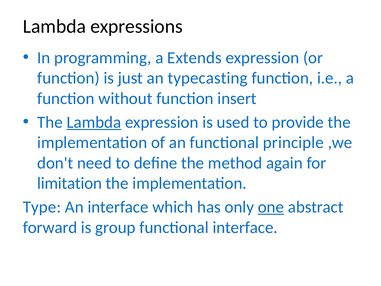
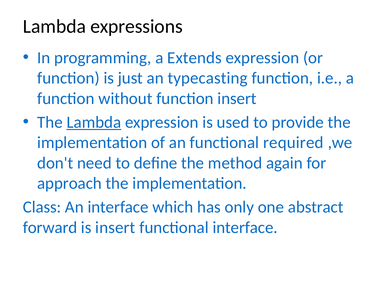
principle: principle -> required
limitation: limitation -> approach
Type: Type -> Class
one underline: present -> none
is group: group -> insert
